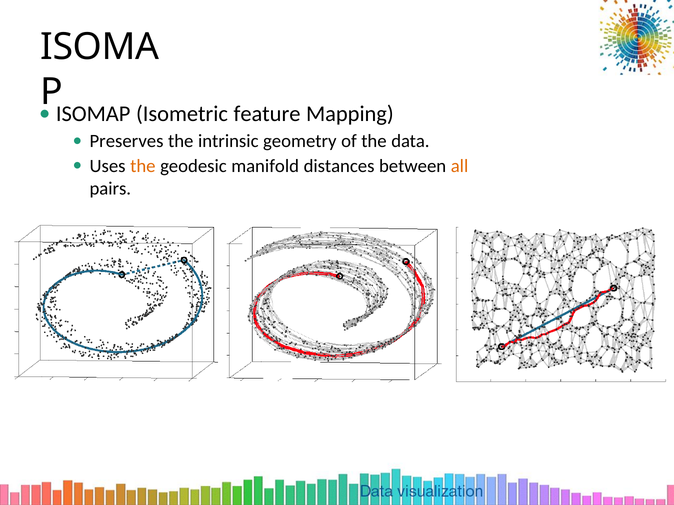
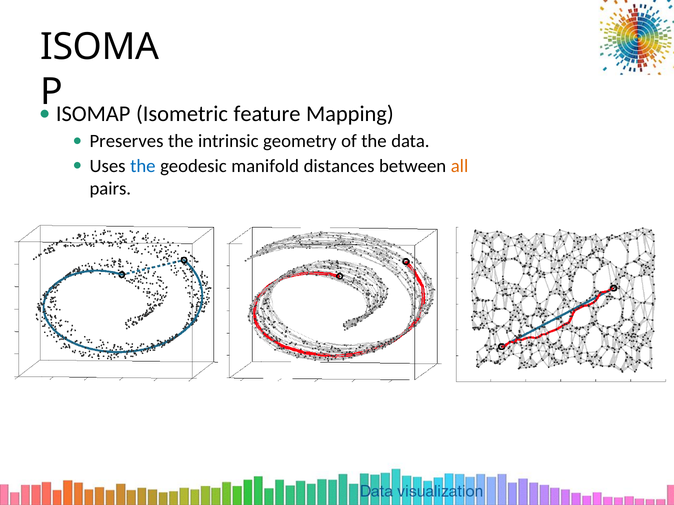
the at (143, 166) colour: orange -> blue
